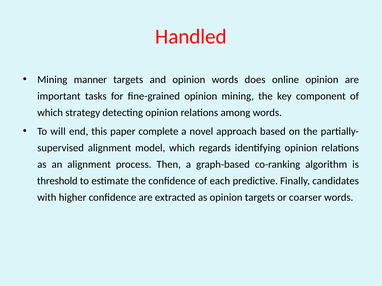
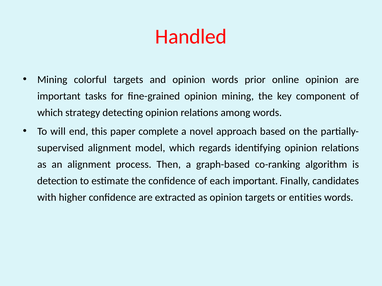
manner: manner -> colorful
does: does -> prior
threshold: threshold -> detection
each predictive: predictive -> important
coarser: coarser -> entities
